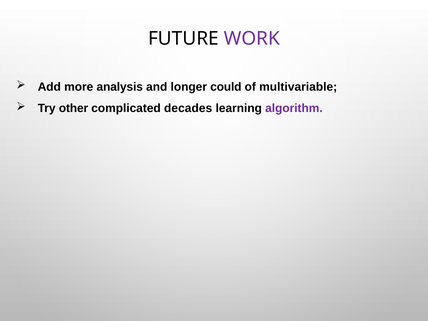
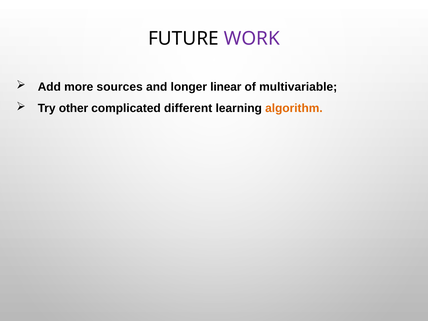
analysis: analysis -> sources
could: could -> linear
decades: decades -> different
algorithm colour: purple -> orange
